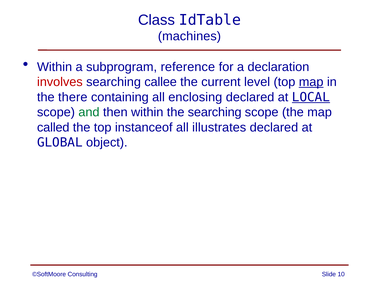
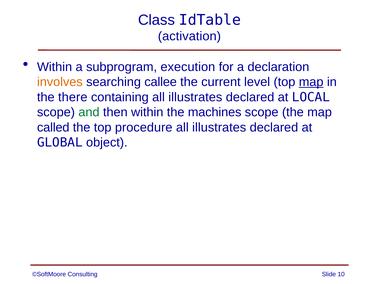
machines: machines -> activation
reference: reference -> execution
involves colour: red -> orange
containing all enclosing: enclosing -> illustrates
LOCAL underline: present -> none
the searching: searching -> machines
instanceof: instanceof -> procedure
